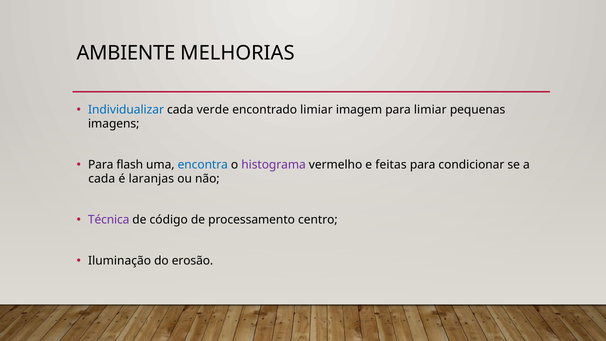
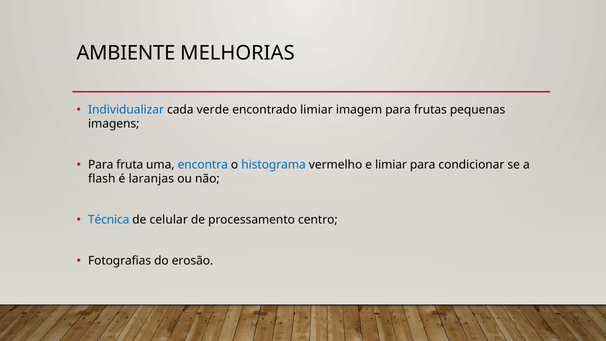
para limiar: limiar -> frutas
flash: flash -> fruta
histograma colour: purple -> blue
e feitas: feitas -> limiar
cada at (102, 179): cada -> flash
Técnica colour: purple -> blue
código: código -> celular
Iluminação: Iluminação -> Fotografias
